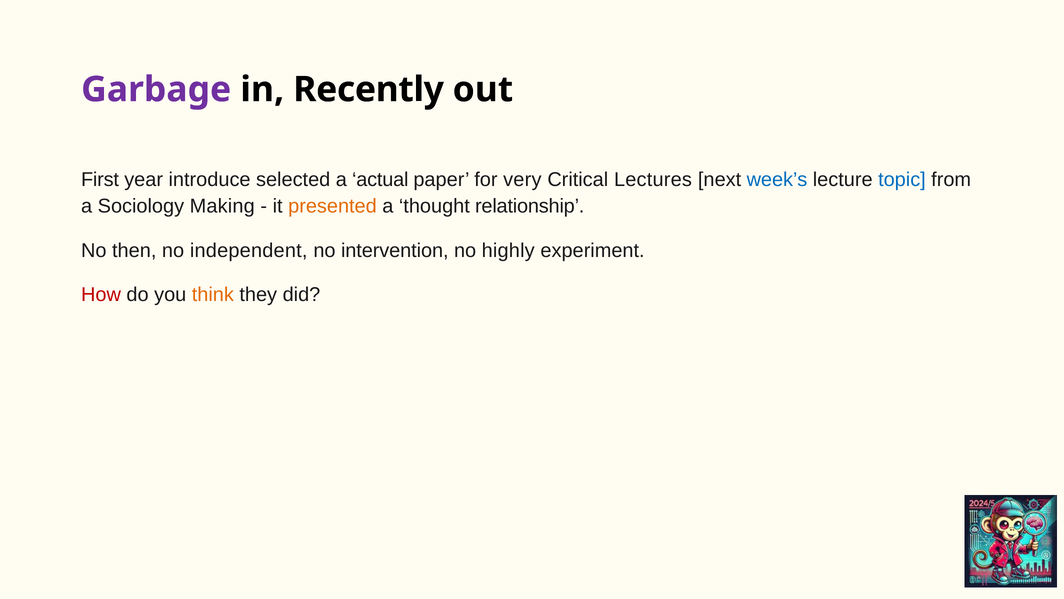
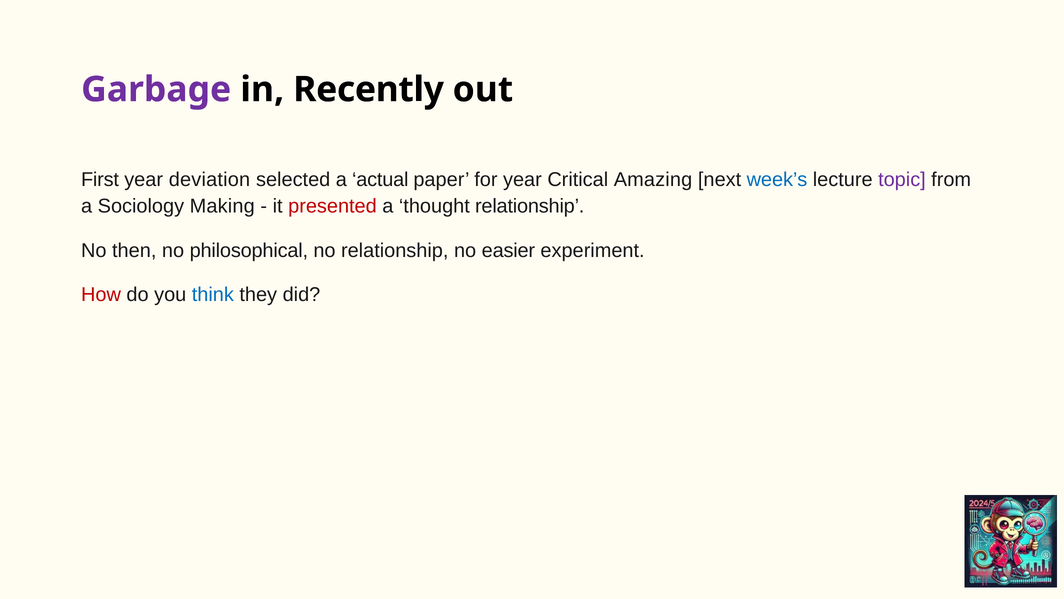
introduce: introduce -> deviation
for very: very -> year
Lectures: Lectures -> Amazing
topic colour: blue -> purple
presented colour: orange -> red
independent: independent -> philosophical
no intervention: intervention -> relationship
highly: highly -> easier
think colour: orange -> blue
